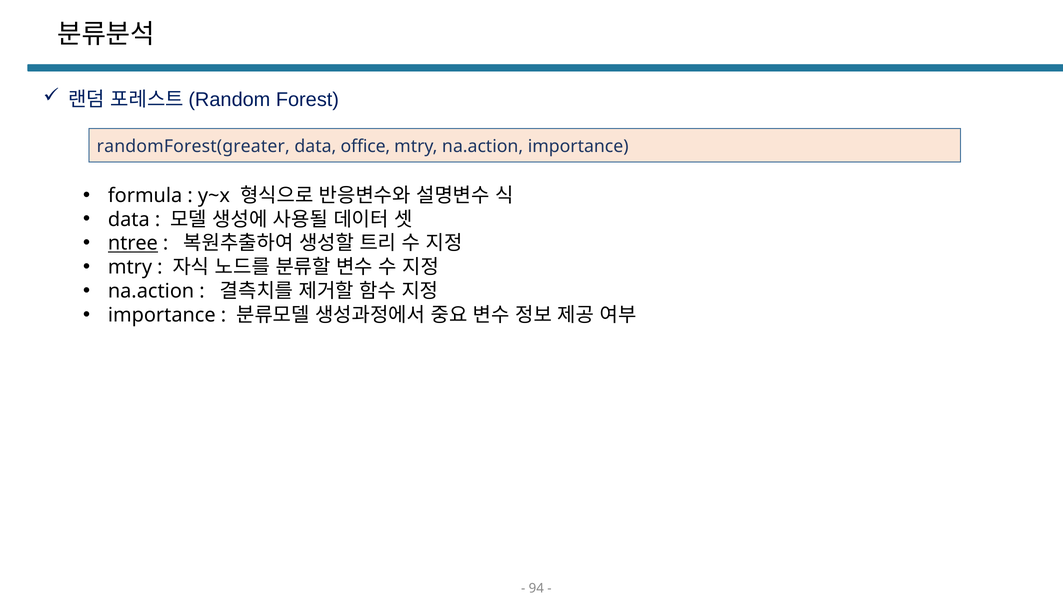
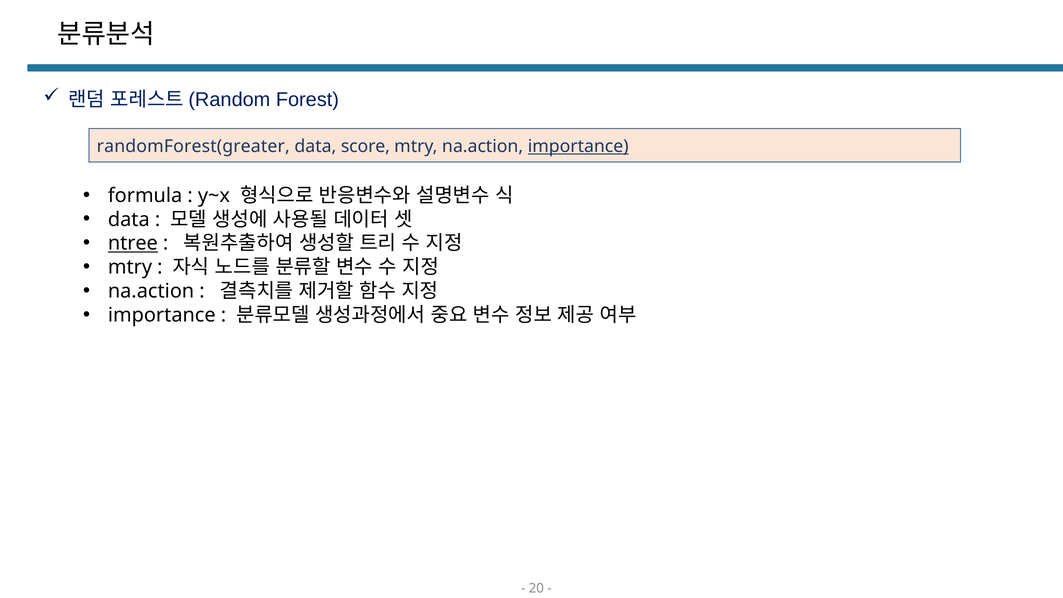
office: office -> score
importance at (578, 147) underline: none -> present
94: 94 -> 20
